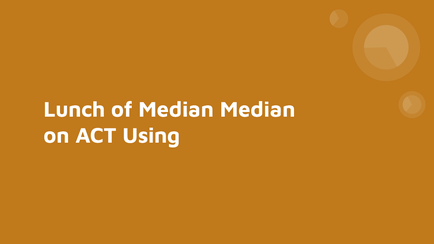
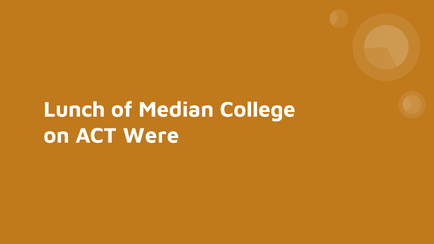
Median Median: Median -> College
Using: Using -> Were
